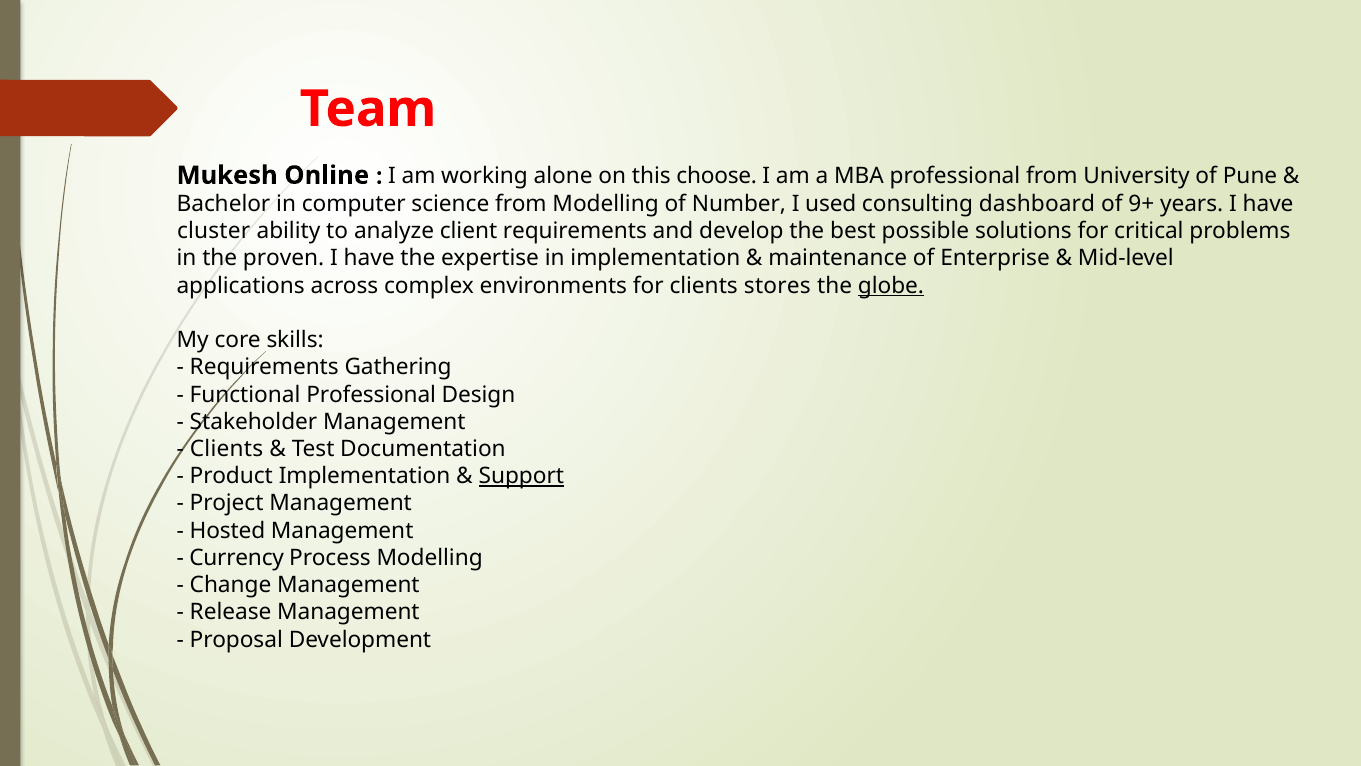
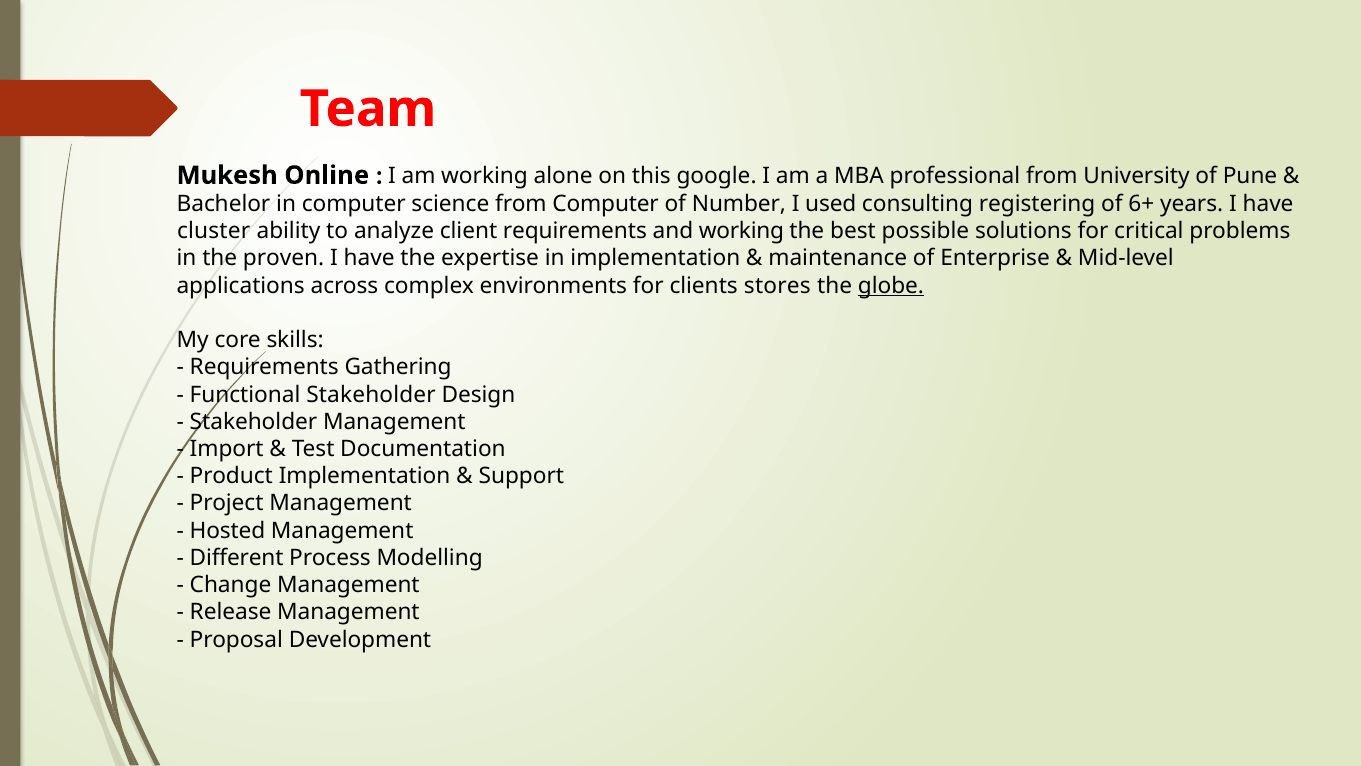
choose: choose -> google
from Modelling: Modelling -> Computer
dashboard: dashboard -> registering
9+: 9+ -> 6+
and develop: develop -> working
Functional Professional: Professional -> Stakeholder
Clients at (227, 449): Clients -> Import
Support underline: present -> none
Currency: Currency -> Different
